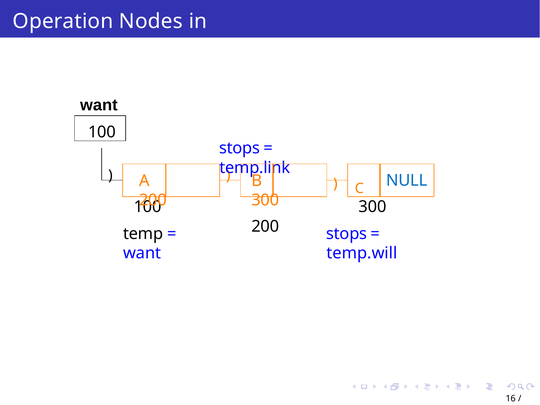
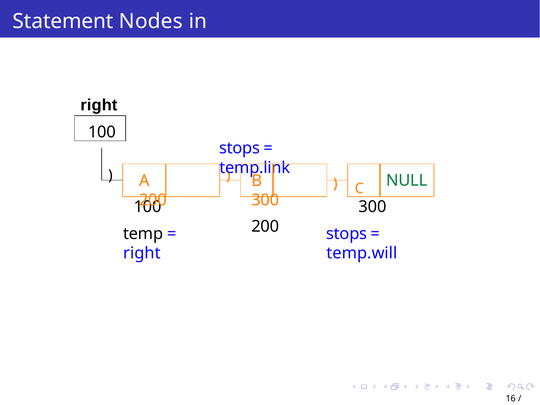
Operation: Operation -> Statement
want at (99, 105): want -> right
NULL colour: blue -> green
want at (142, 253): want -> right
